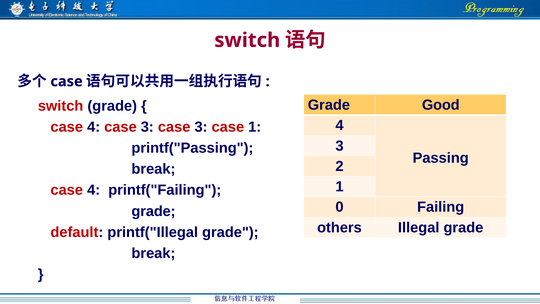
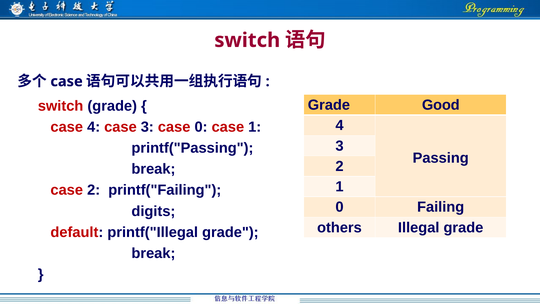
3 case 3: 3 -> 0
4 at (94, 190): 4 -> 2
grade at (154, 211): grade -> digits
